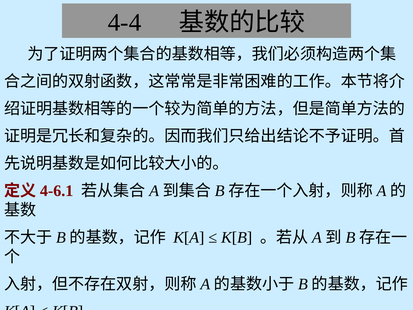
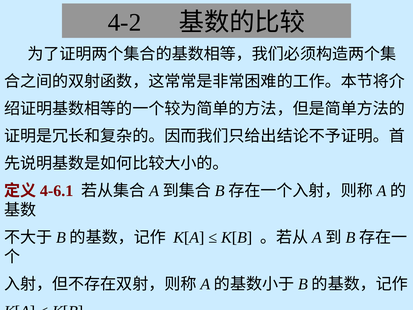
4-4: 4-4 -> 4-2
